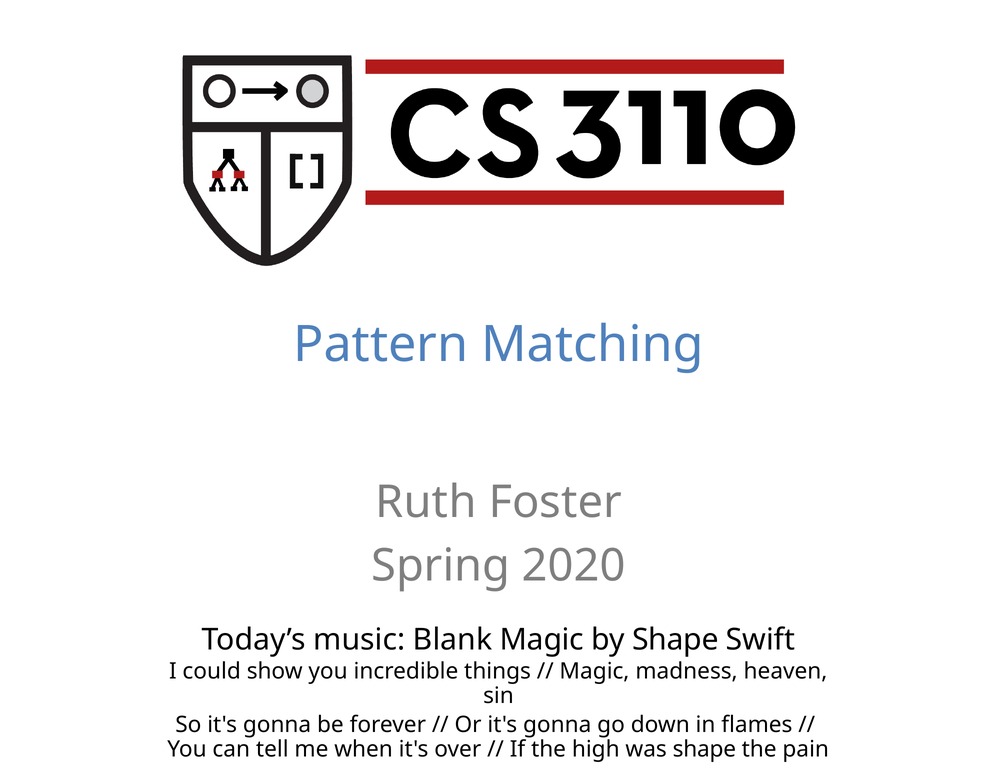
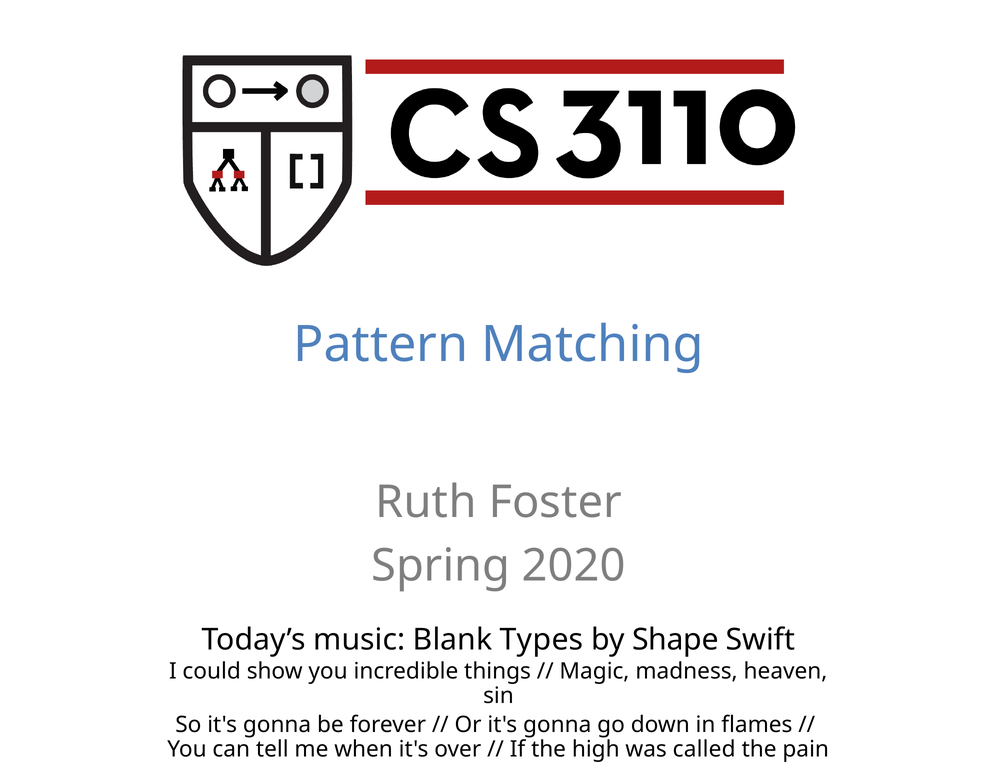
Blank Magic: Magic -> Types
was shape: shape -> called
